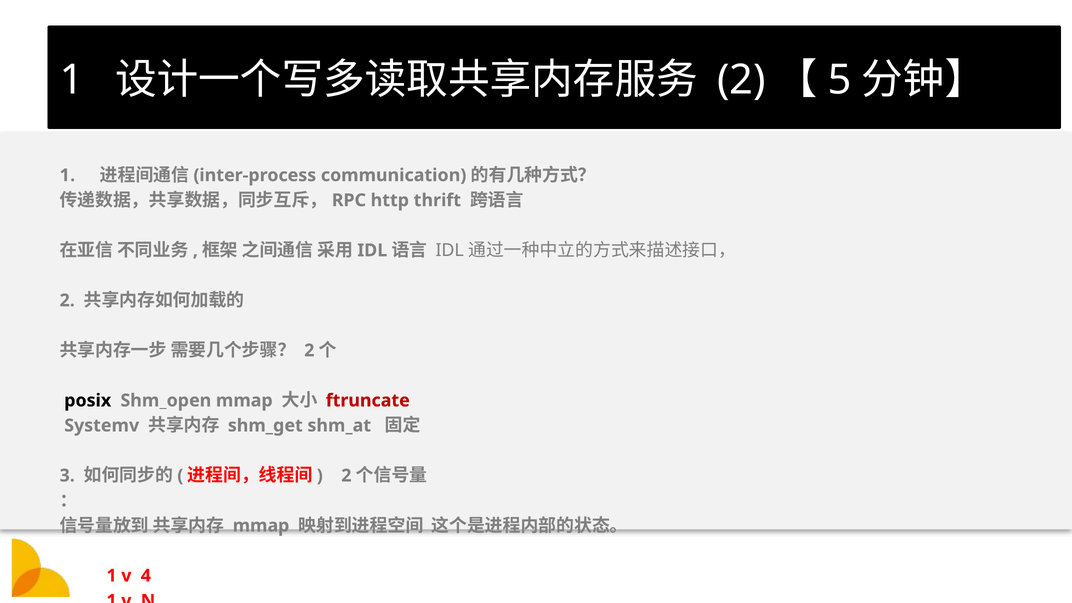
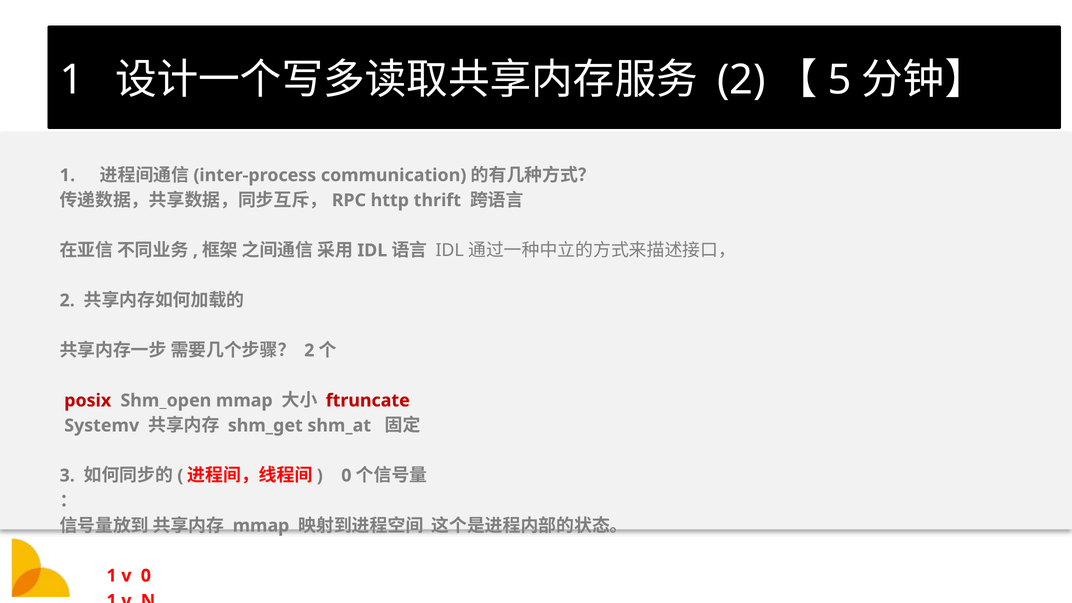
posix colour: black -> red
2 at (346, 476): 2 -> 0
v 4: 4 -> 0
